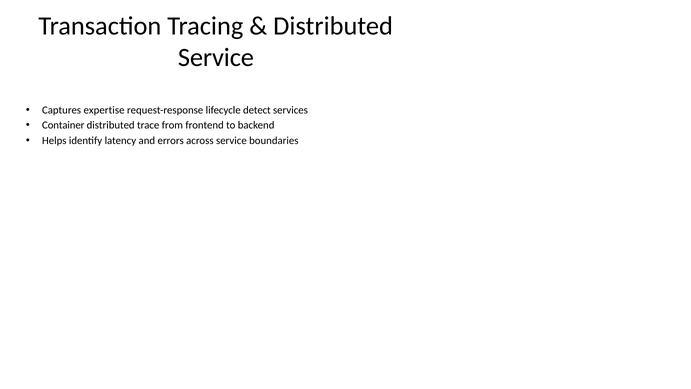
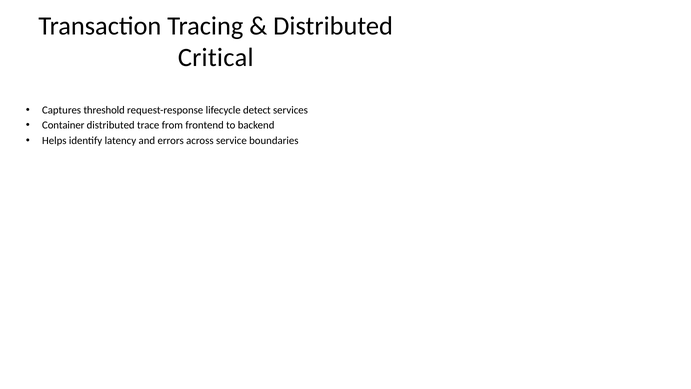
Service at (216, 58): Service -> Critical
expertise: expertise -> threshold
